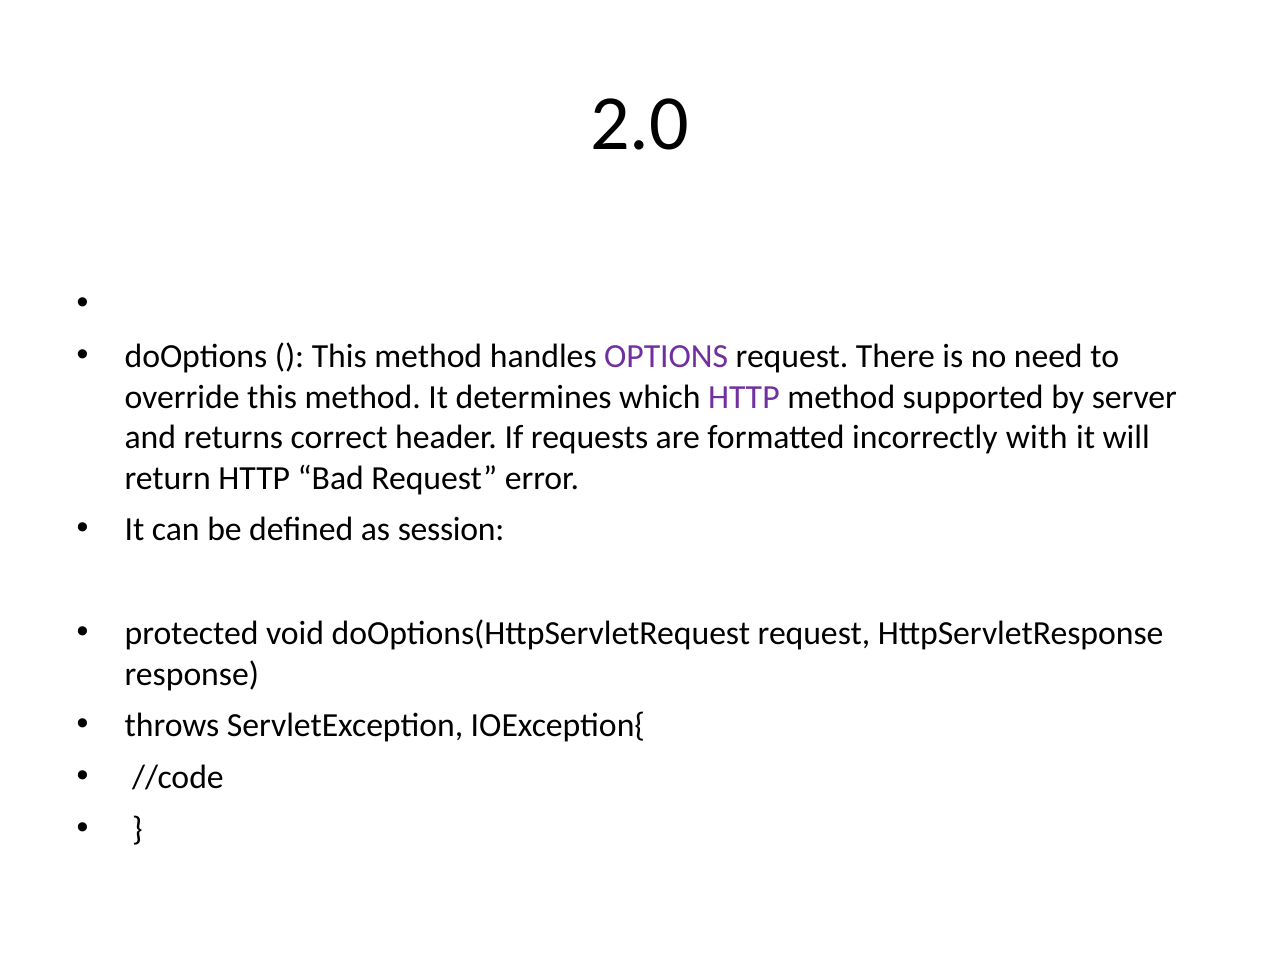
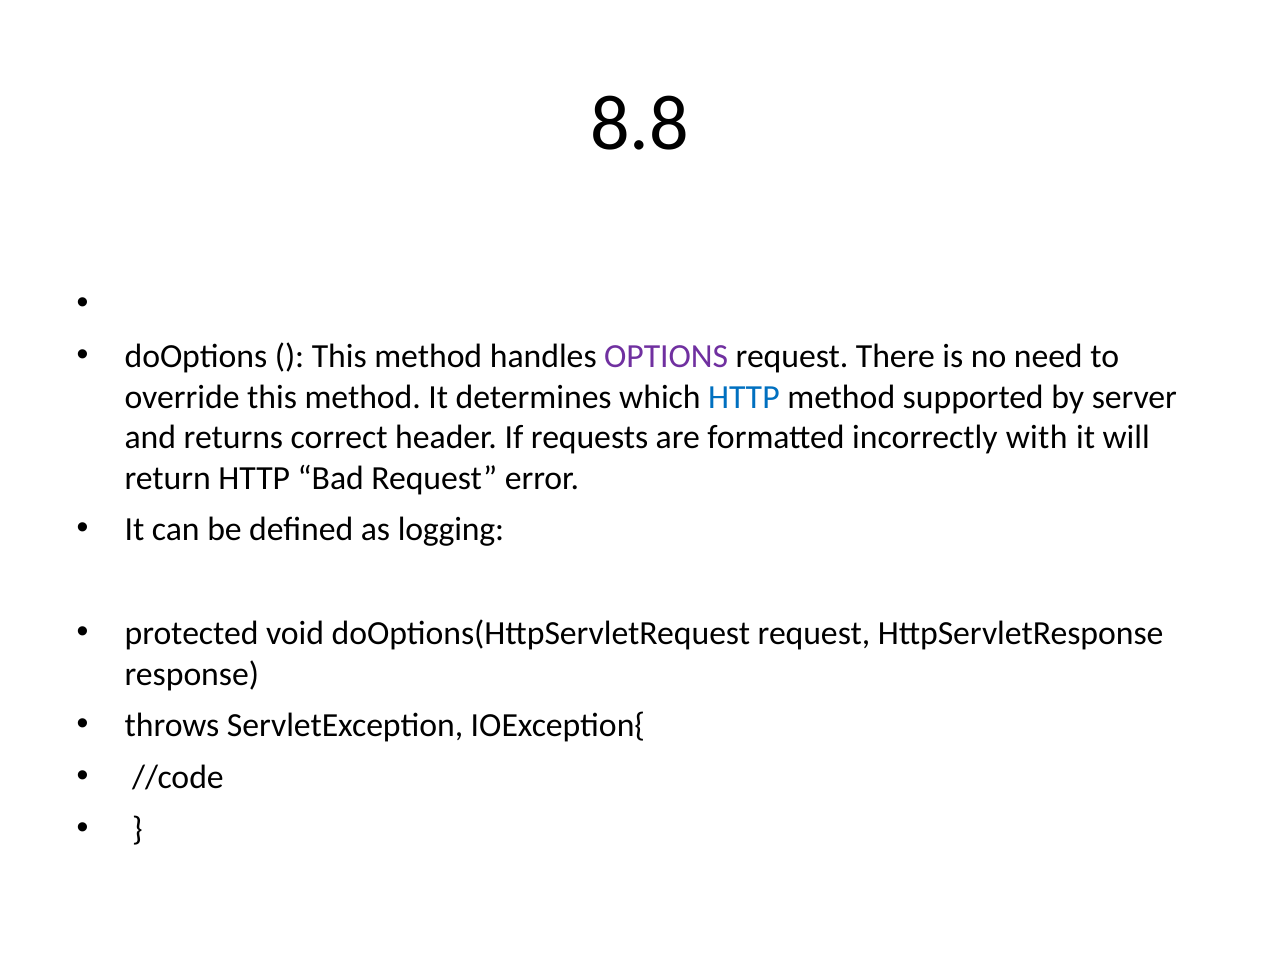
2.0: 2.0 -> 8.8
HTTP at (744, 397) colour: purple -> blue
session: session -> logging
